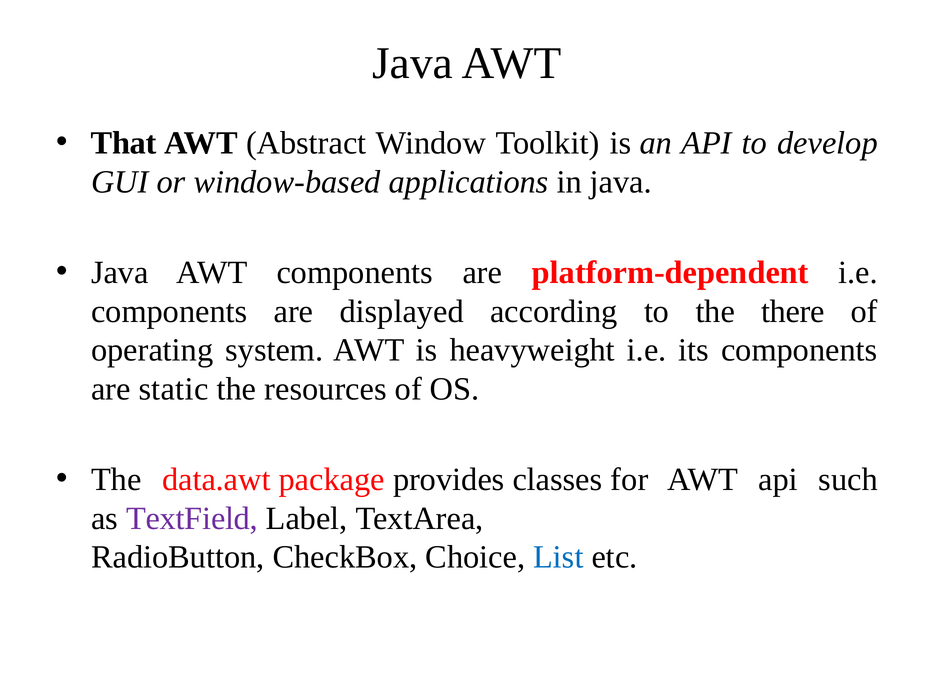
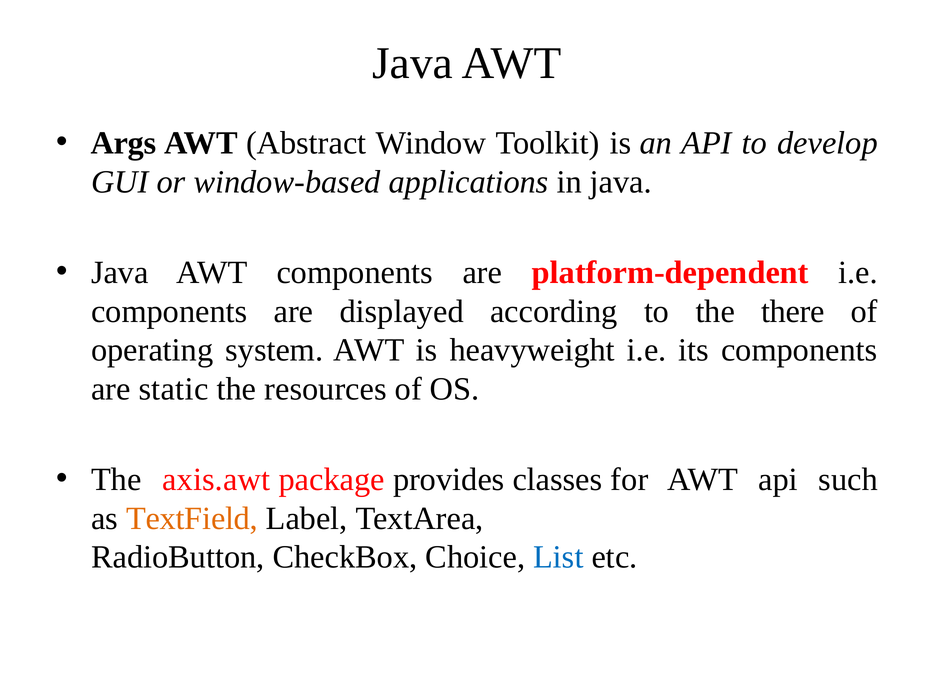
That: That -> Args
data.awt: data.awt -> axis.awt
TextField colour: purple -> orange
